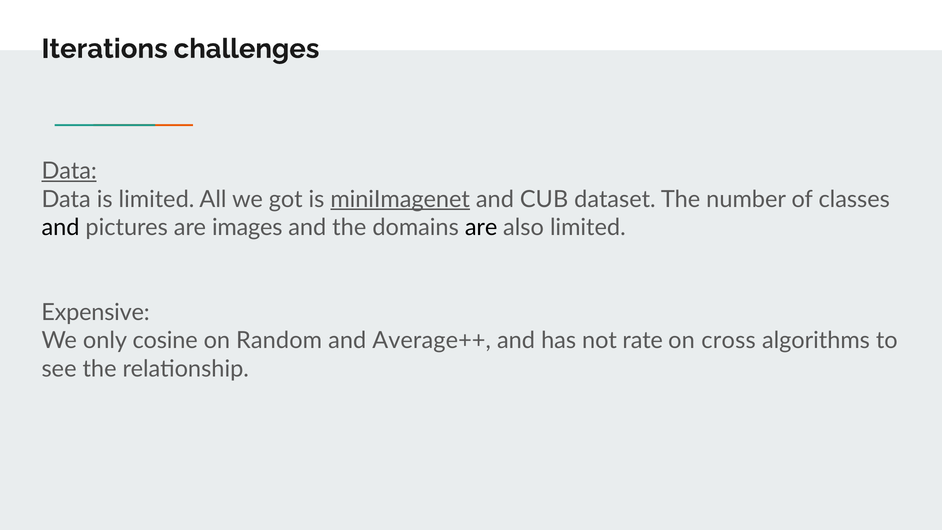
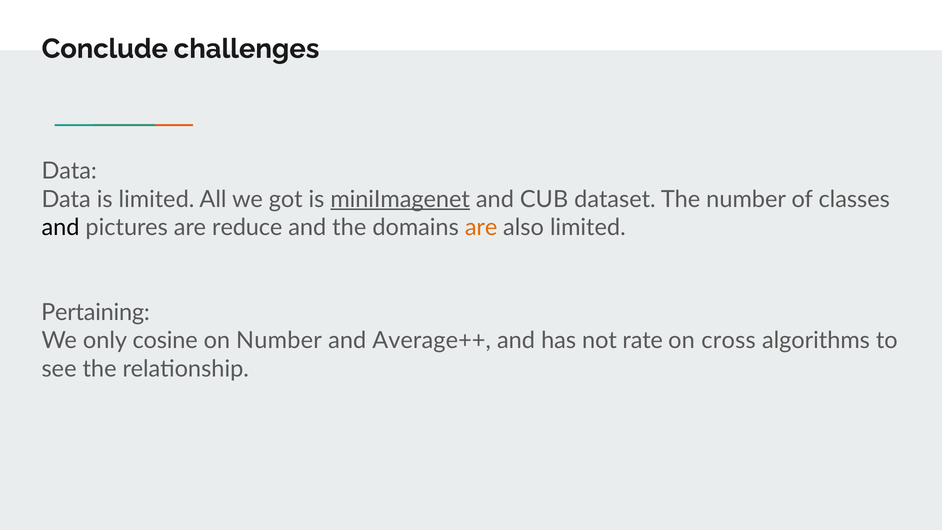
Iterations: Iterations -> Conclude
Data at (69, 171) underline: present -> none
images: images -> reduce
are at (481, 228) colour: black -> orange
Expensive: Expensive -> Pertaining
on Random: Random -> Number
